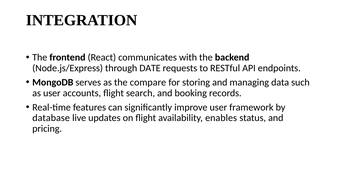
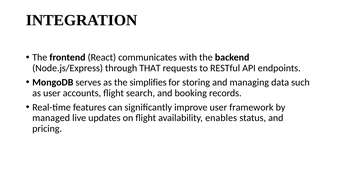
DATE: DATE -> THAT
compare: compare -> simplifies
database: database -> managed
